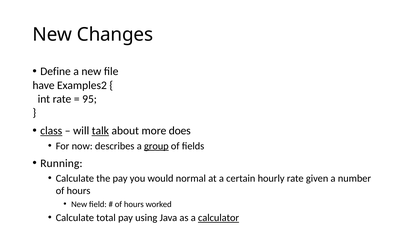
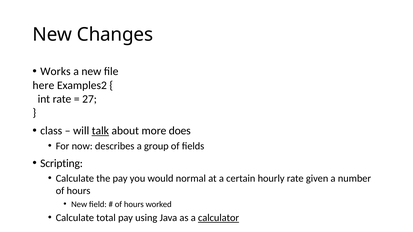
Define: Define -> Works
have: have -> here
95: 95 -> 27
class underline: present -> none
group underline: present -> none
Running: Running -> Scripting
